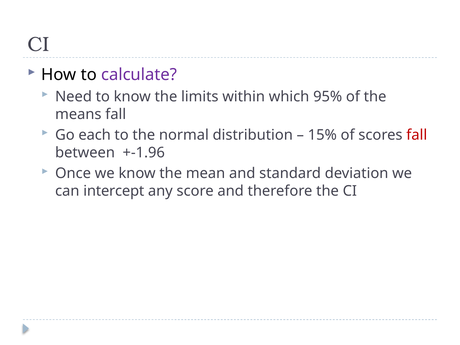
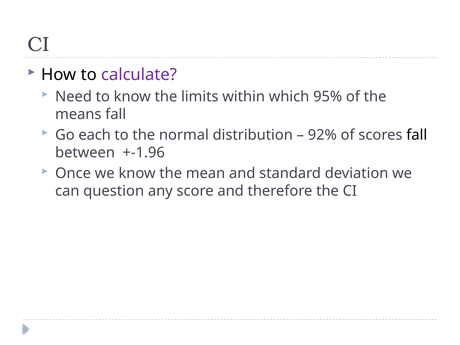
15%: 15% -> 92%
fall at (417, 135) colour: red -> black
intercept: intercept -> question
